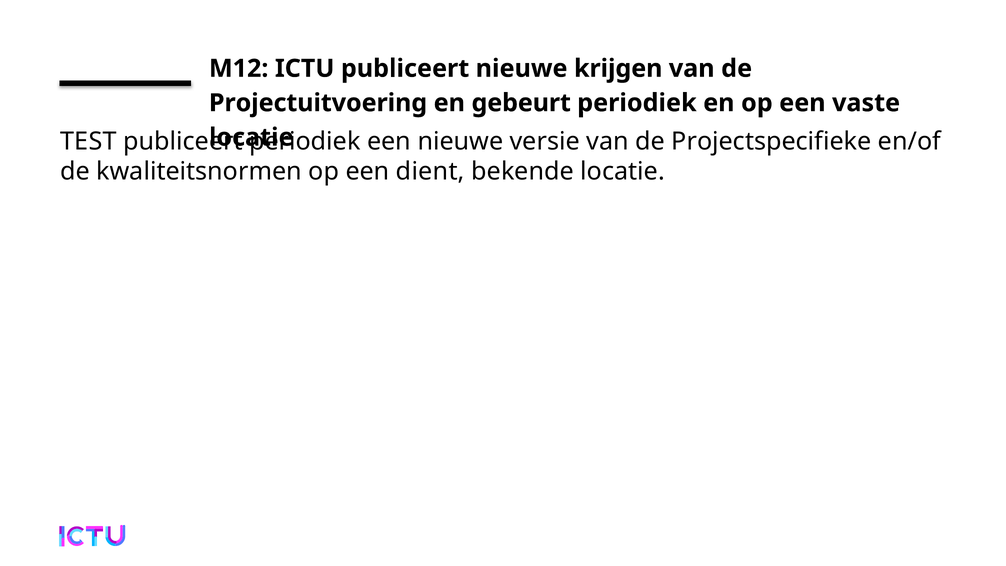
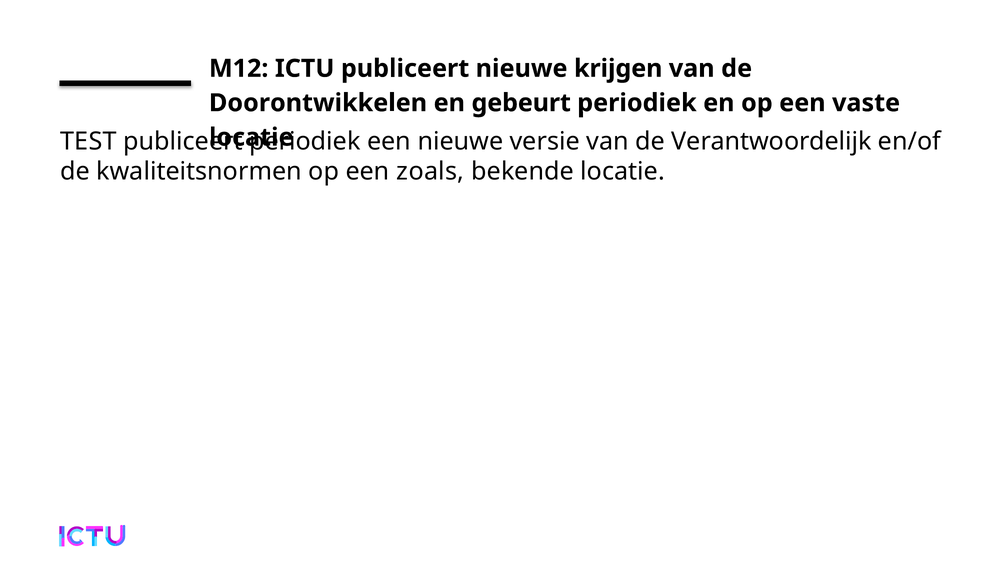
Projectuitvoering: Projectuitvoering -> Doorontwikkelen
Projectspecifieke: Projectspecifieke -> Verantwoordelijk
dient: dient -> zoals
